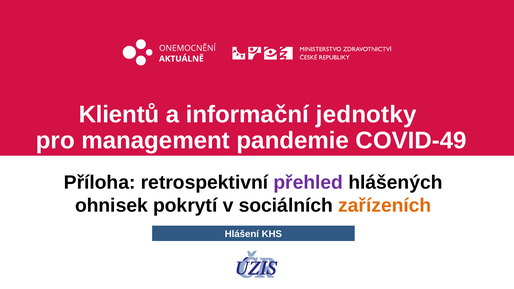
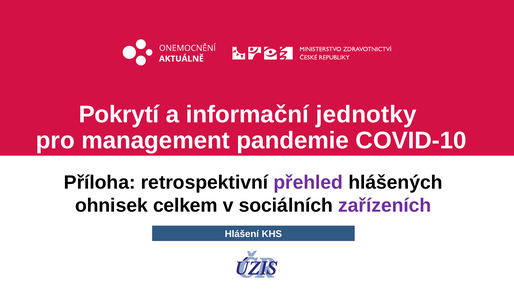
Klientů: Klientů -> Pokrytí
COVID-49: COVID-49 -> COVID-10
pokrytí: pokrytí -> celkem
zařízeních colour: orange -> purple
